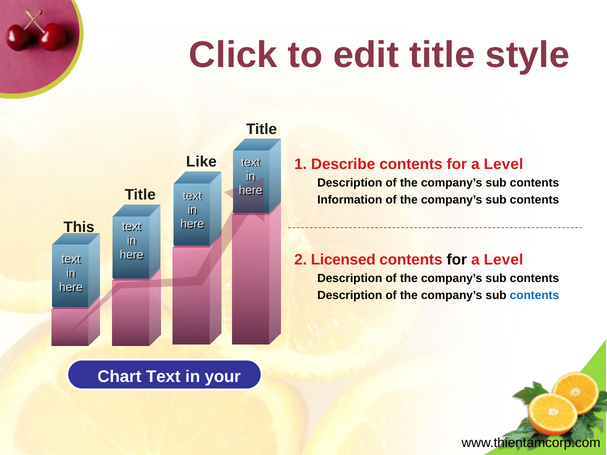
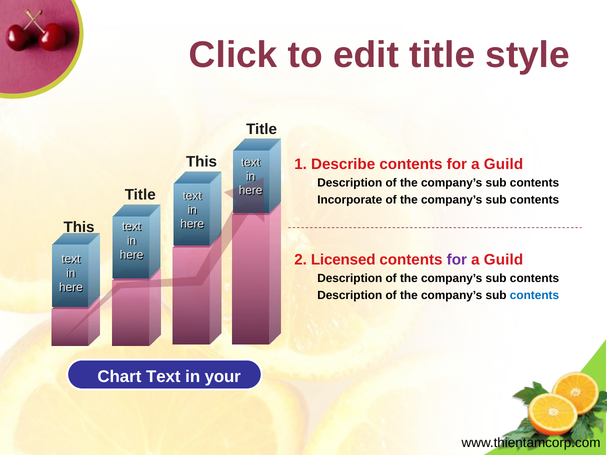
Like at (201, 162): Like -> This
Level at (504, 164): Level -> Guild
Information: Information -> Incorporate
for at (457, 260) colour: black -> purple
Level at (504, 260): Level -> Guild
